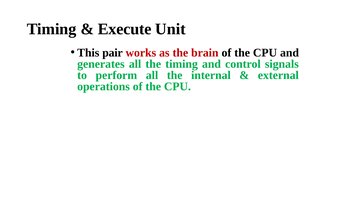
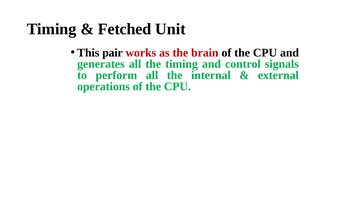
Execute: Execute -> Fetched
